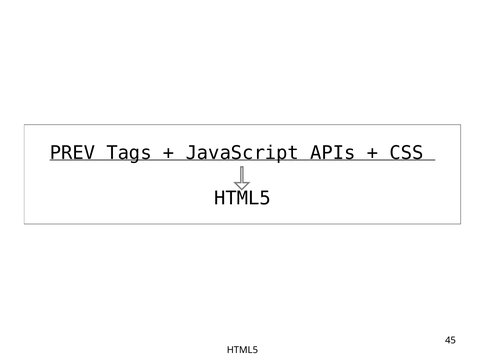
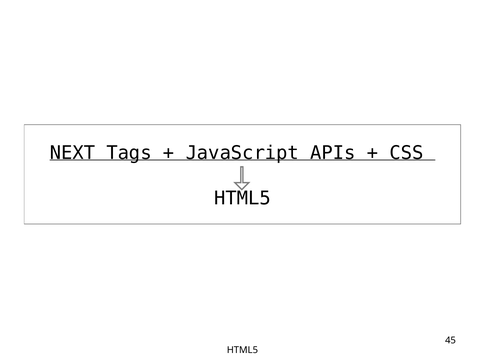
PREV: PREV -> NEXT
